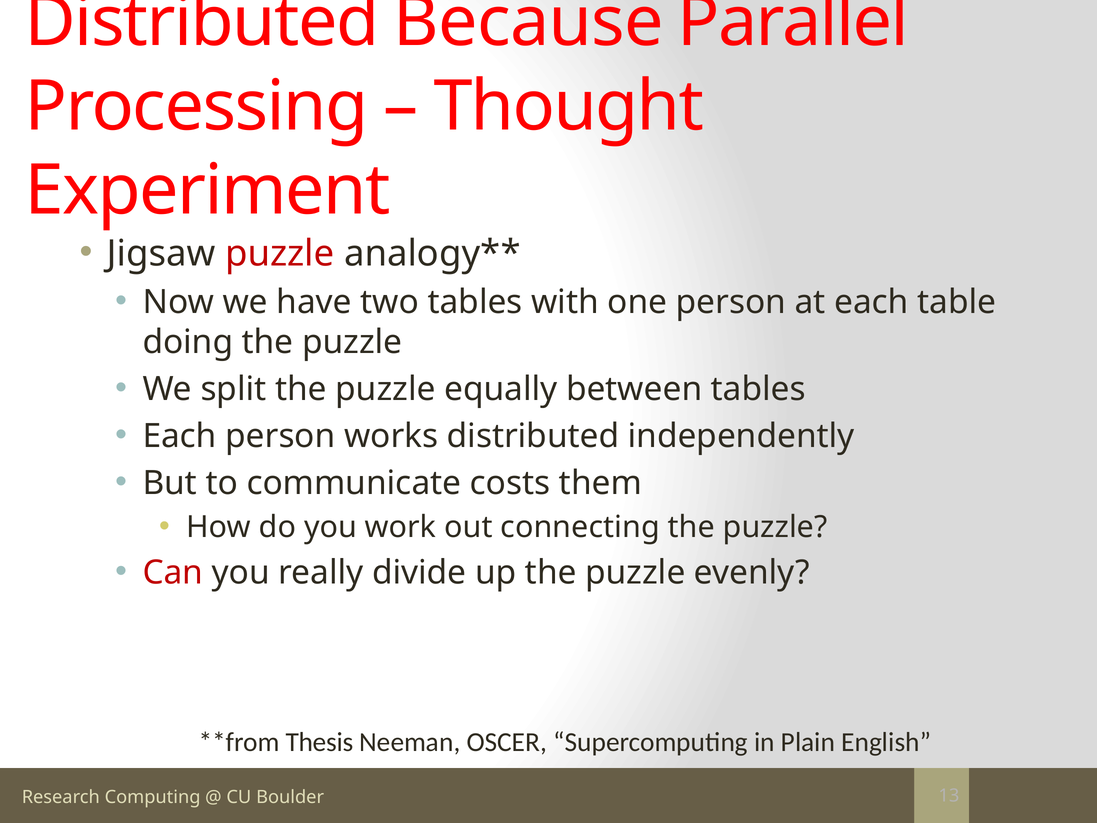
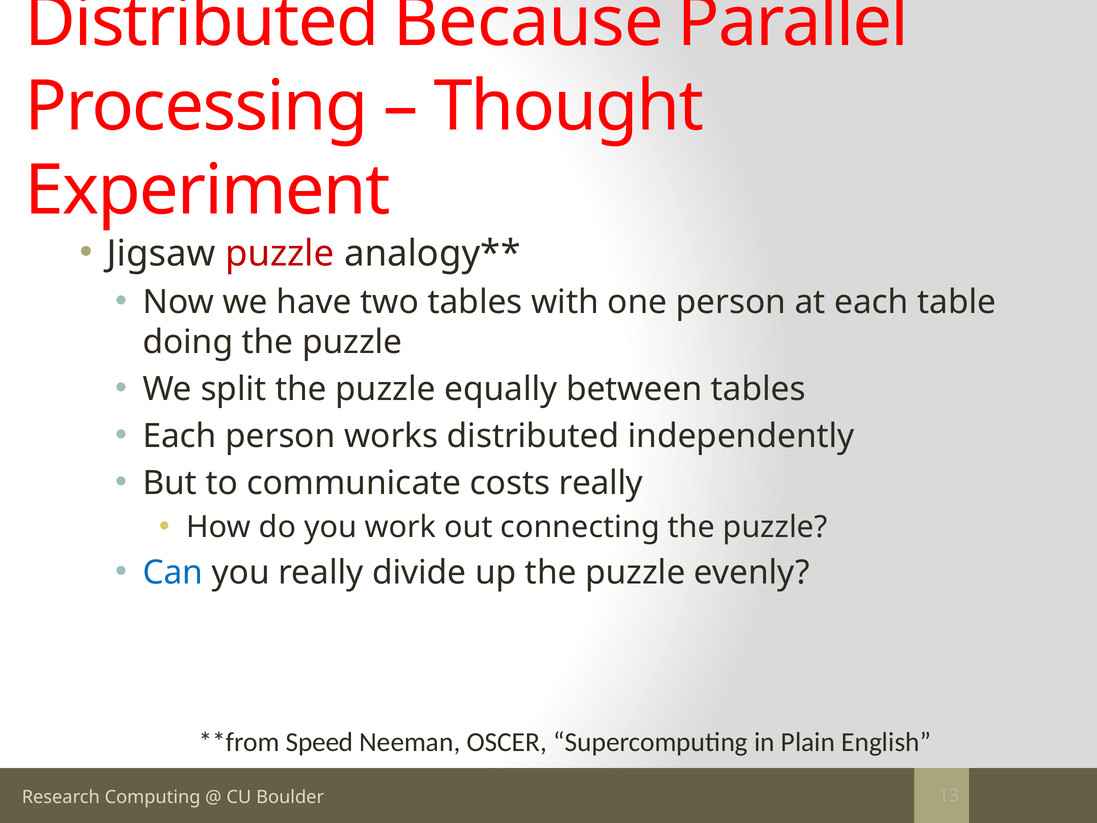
costs them: them -> really
Can colour: red -> blue
Thesis: Thesis -> Speed
